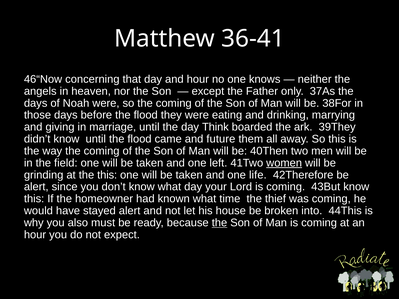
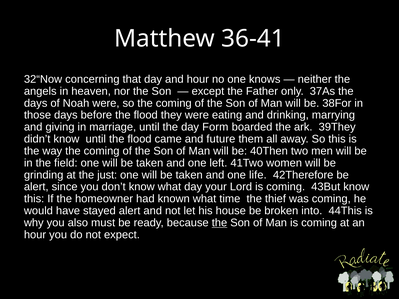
46“Now: 46“Now -> 32“Now
Think: Think -> Form
women underline: present -> none
the this: this -> just
